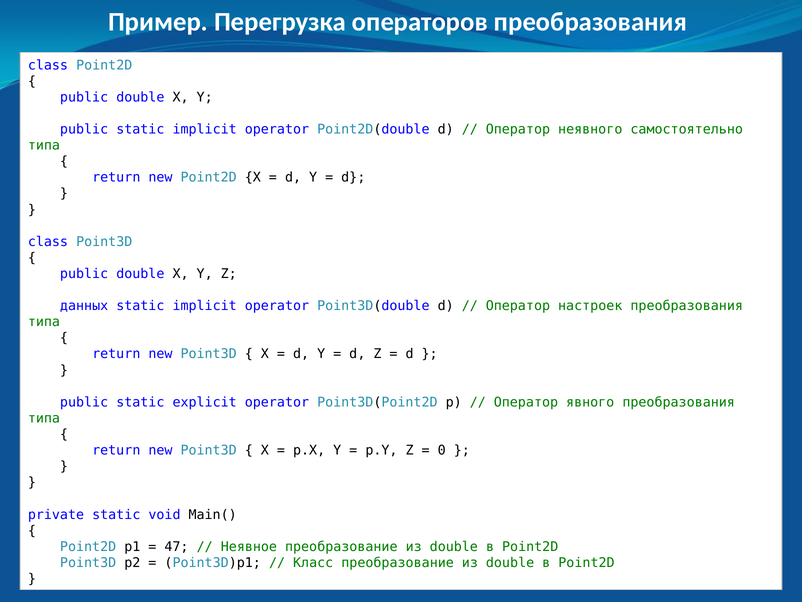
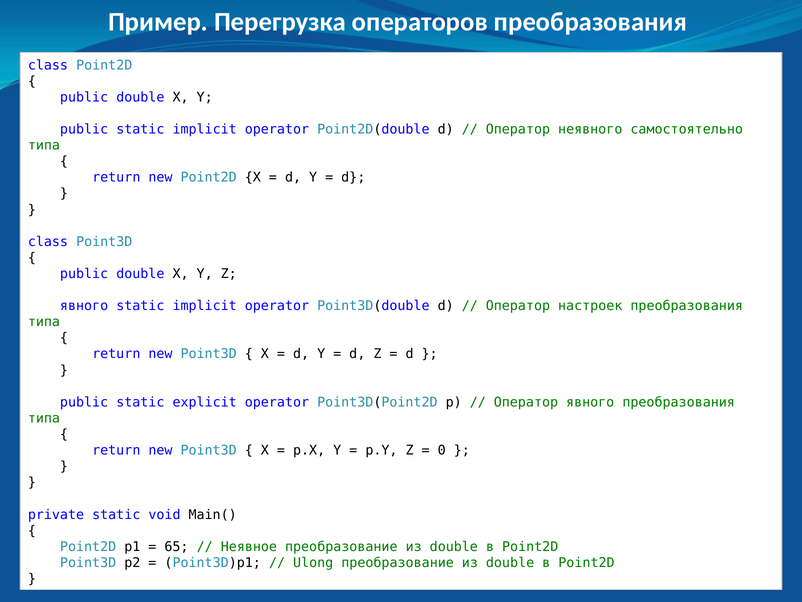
данных at (84, 306): данных -> явного
47: 47 -> 65
Класс: Класс -> Ulong
